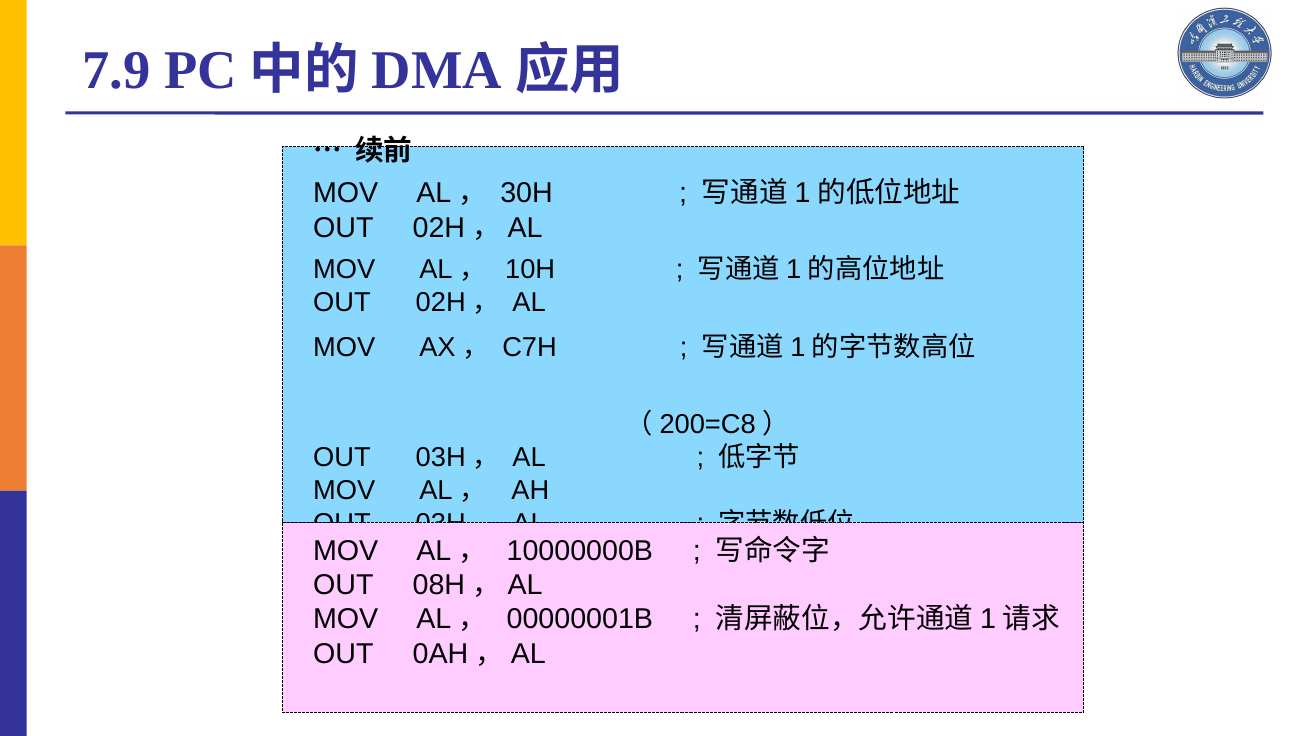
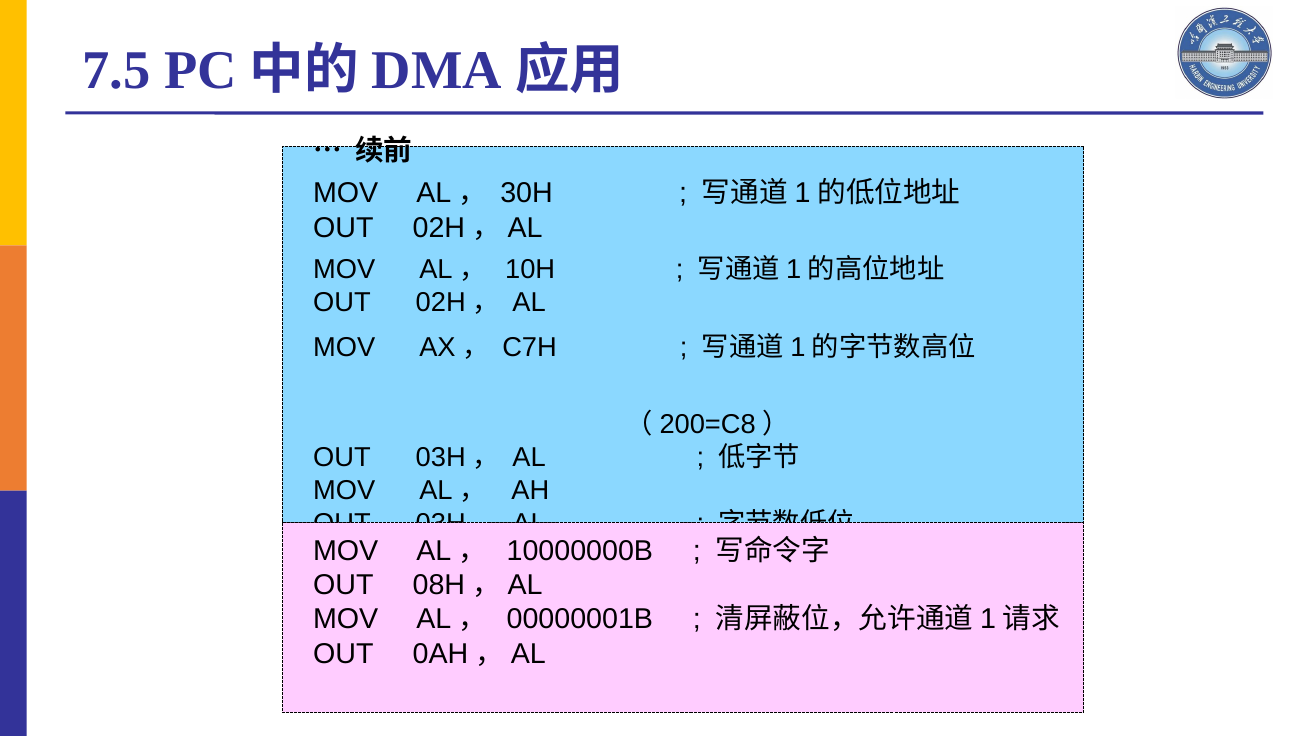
7.9: 7.9 -> 7.5
